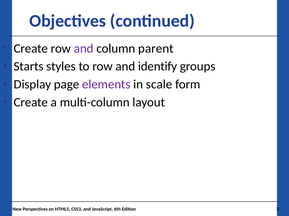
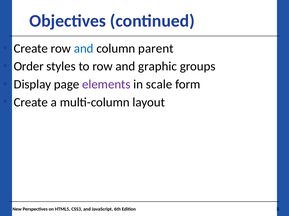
and at (84, 49) colour: purple -> blue
Starts: Starts -> Order
identify: identify -> graphic
